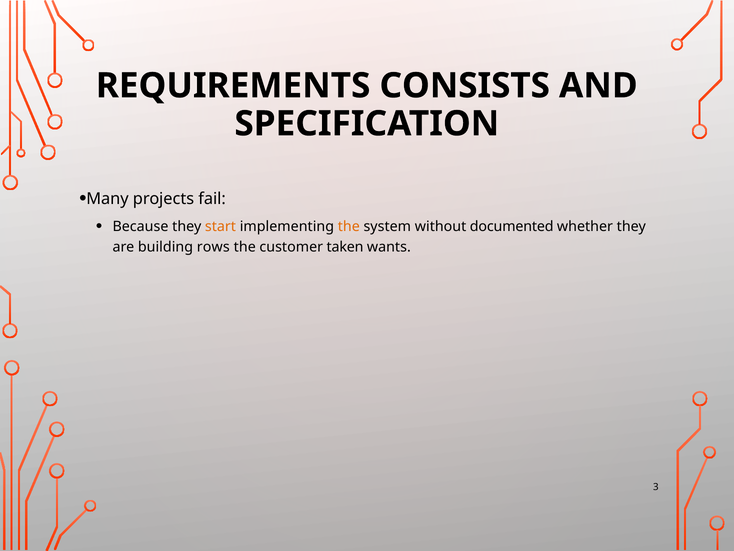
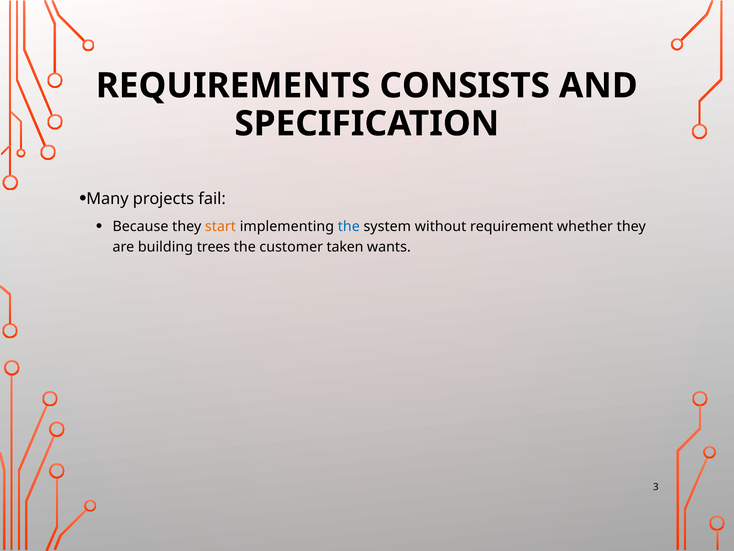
the at (349, 226) colour: orange -> blue
documented: documented -> requirement
rows: rows -> trees
